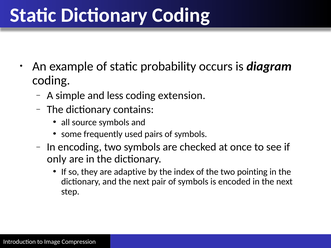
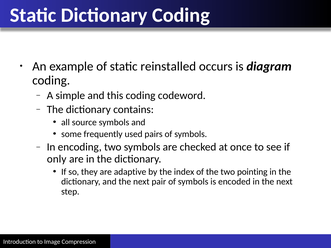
probability: probability -> reinstalled
less: less -> this
extension: extension -> codeword
